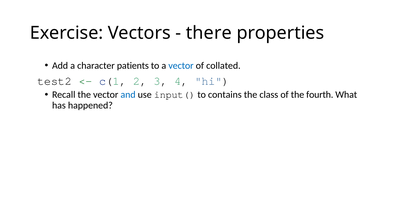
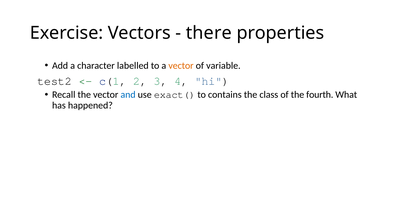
patients: patients -> labelled
vector at (181, 66) colour: blue -> orange
collated: collated -> variable
input(: input( -> exact(
